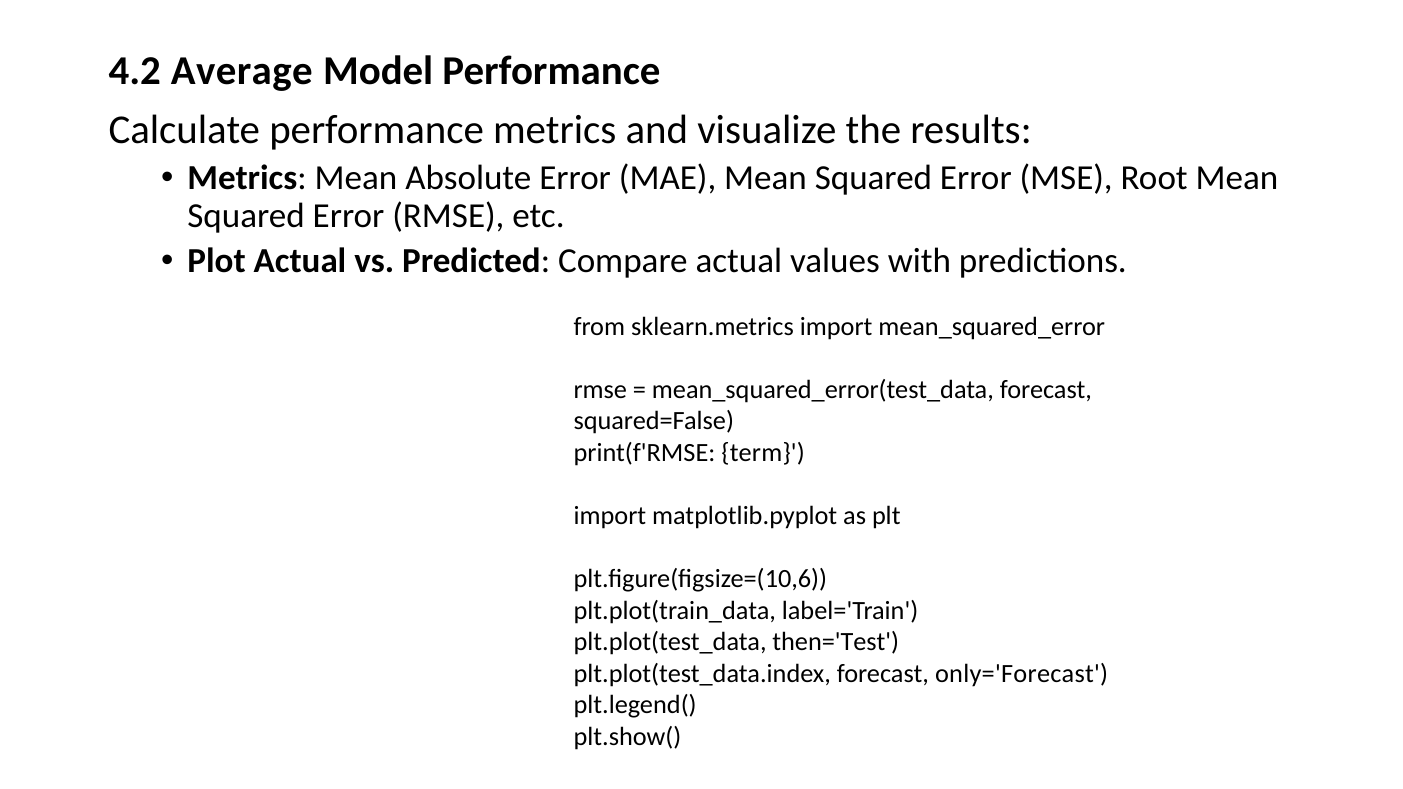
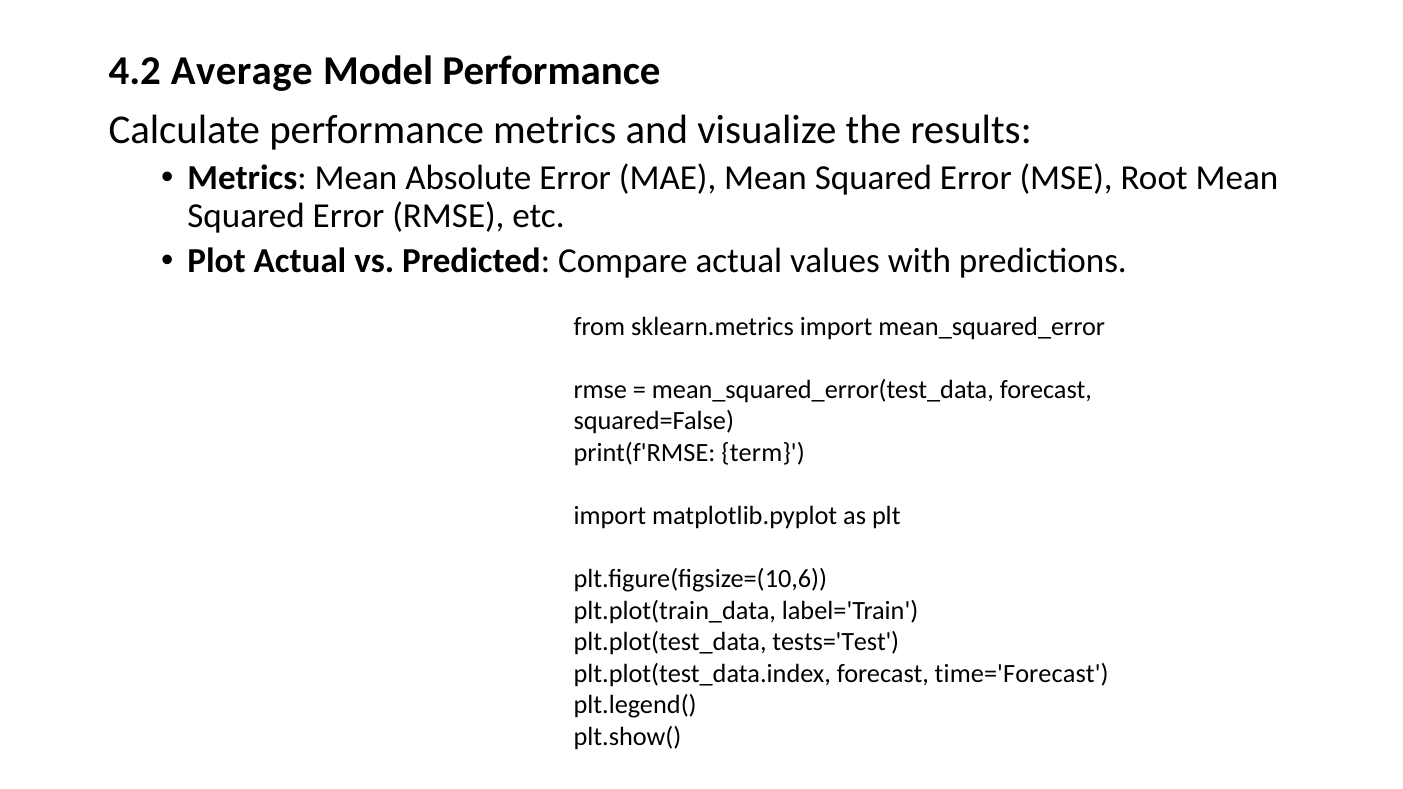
then='Test: then='Test -> tests='Test
only='Forecast: only='Forecast -> time='Forecast
